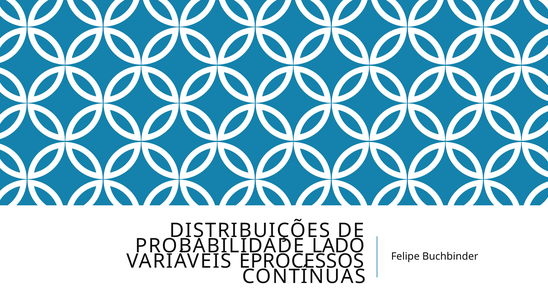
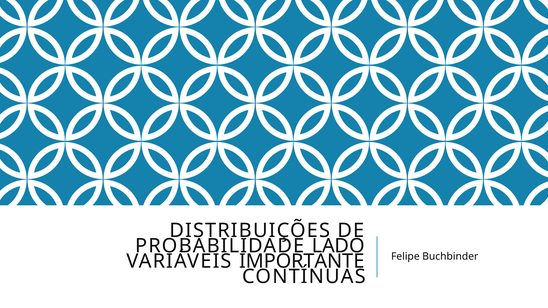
EPROCESSOS: EPROCESSOS -> IMPORTANTE
